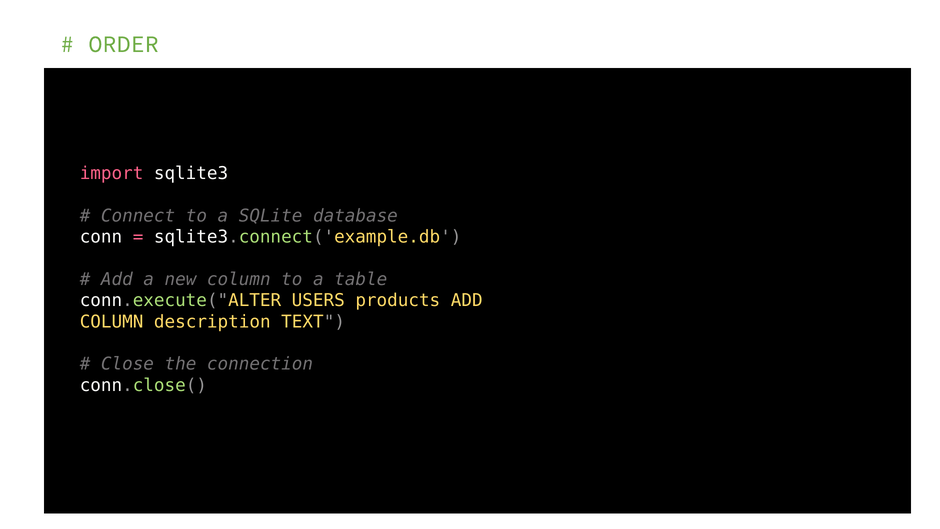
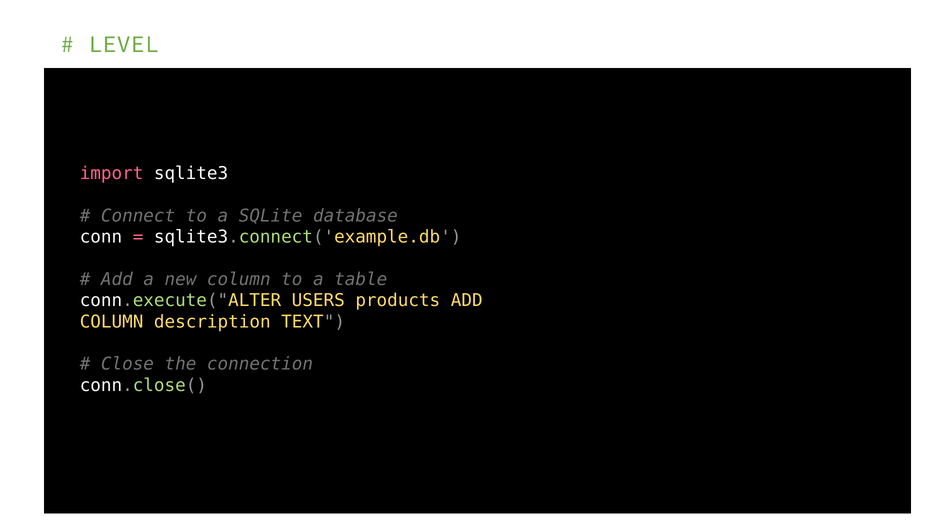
ORDER: ORDER -> LEVEL
